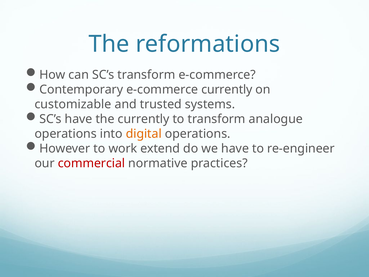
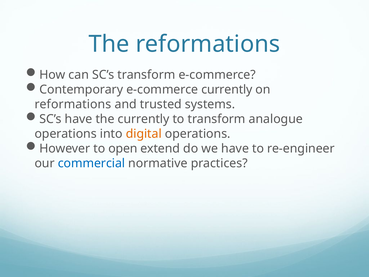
customizable at (73, 104): customizable -> reformations
work: work -> open
commercial colour: red -> blue
